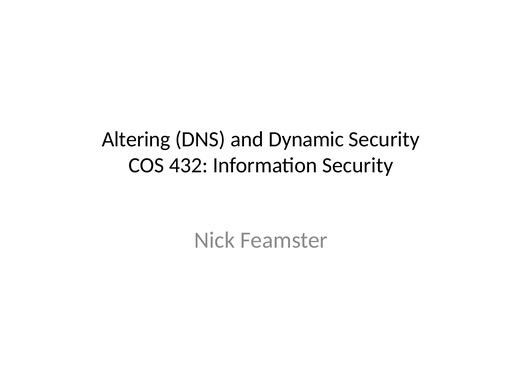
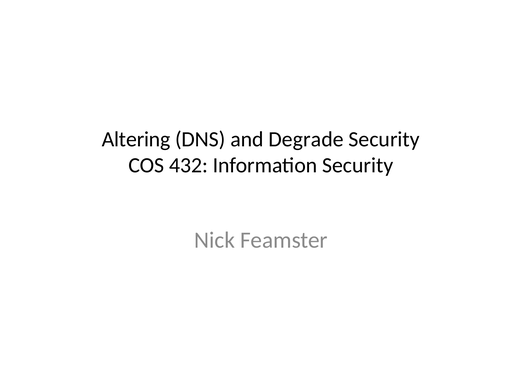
Dynamic: Dynamic -> Degrade
